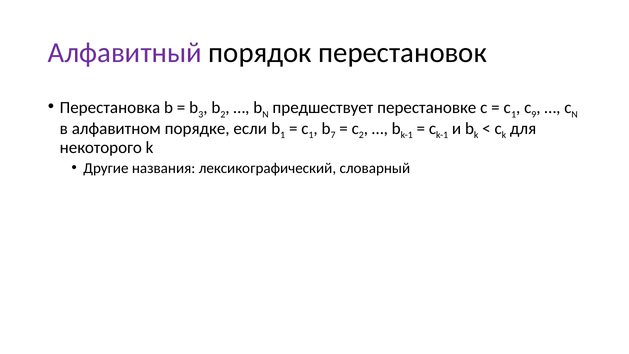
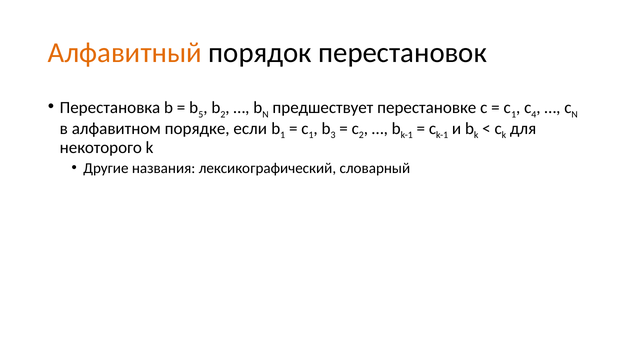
Алфавитный at (125, 53) colour: purple -> orange
b 3: 3 -> 5
c 9: 9 -> 4
b 7: 7 -> 3
